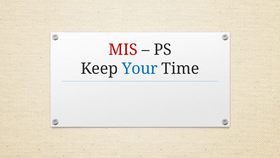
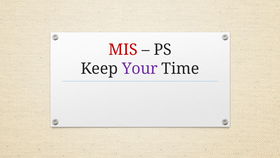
Your colour: blue -> purple
